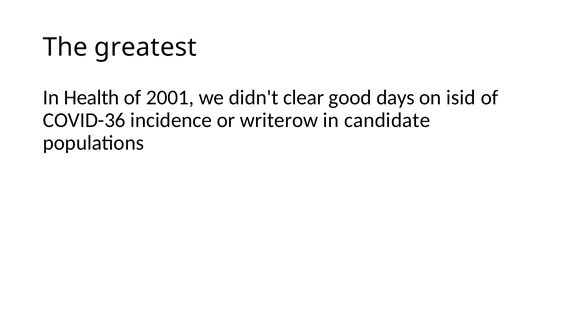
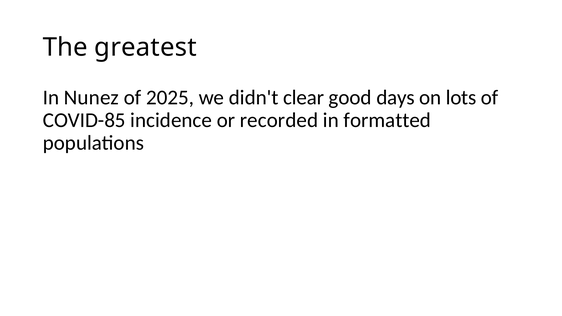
Health: Health -> Nunez
2001: 2001 -> 2025
isid: isid -> lots
COVID-36: COVID-36 -> COVID-85
writerow: writerow -> recorded
candidate: candidate -> formatted
